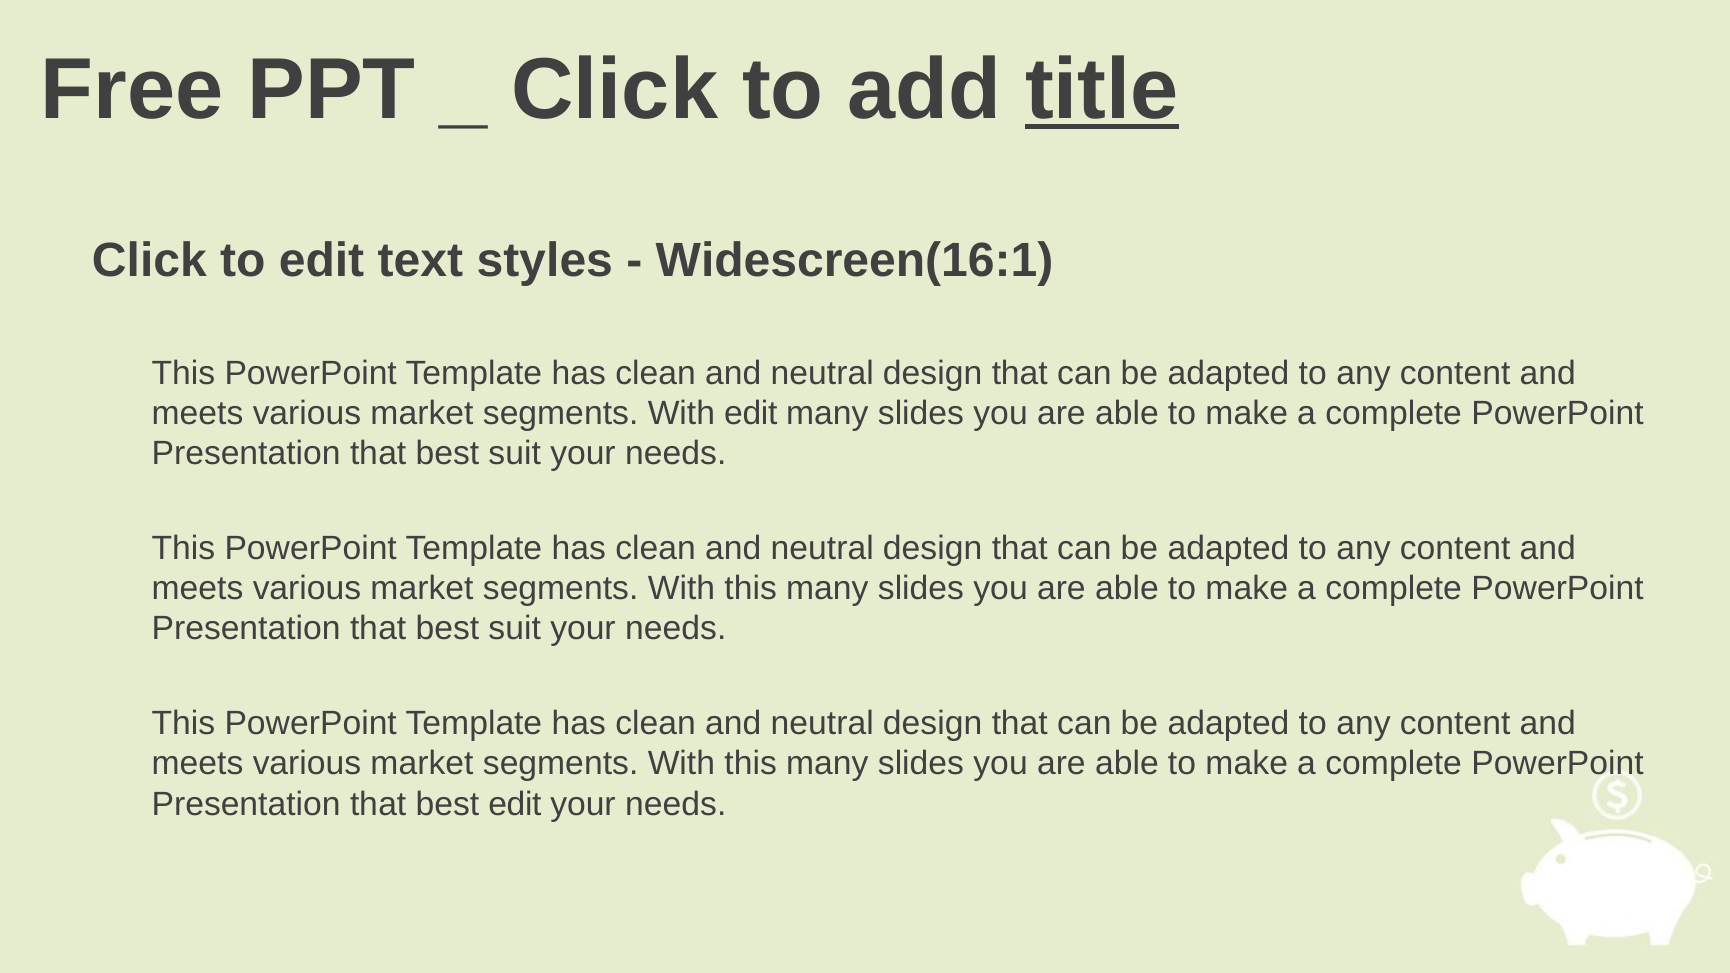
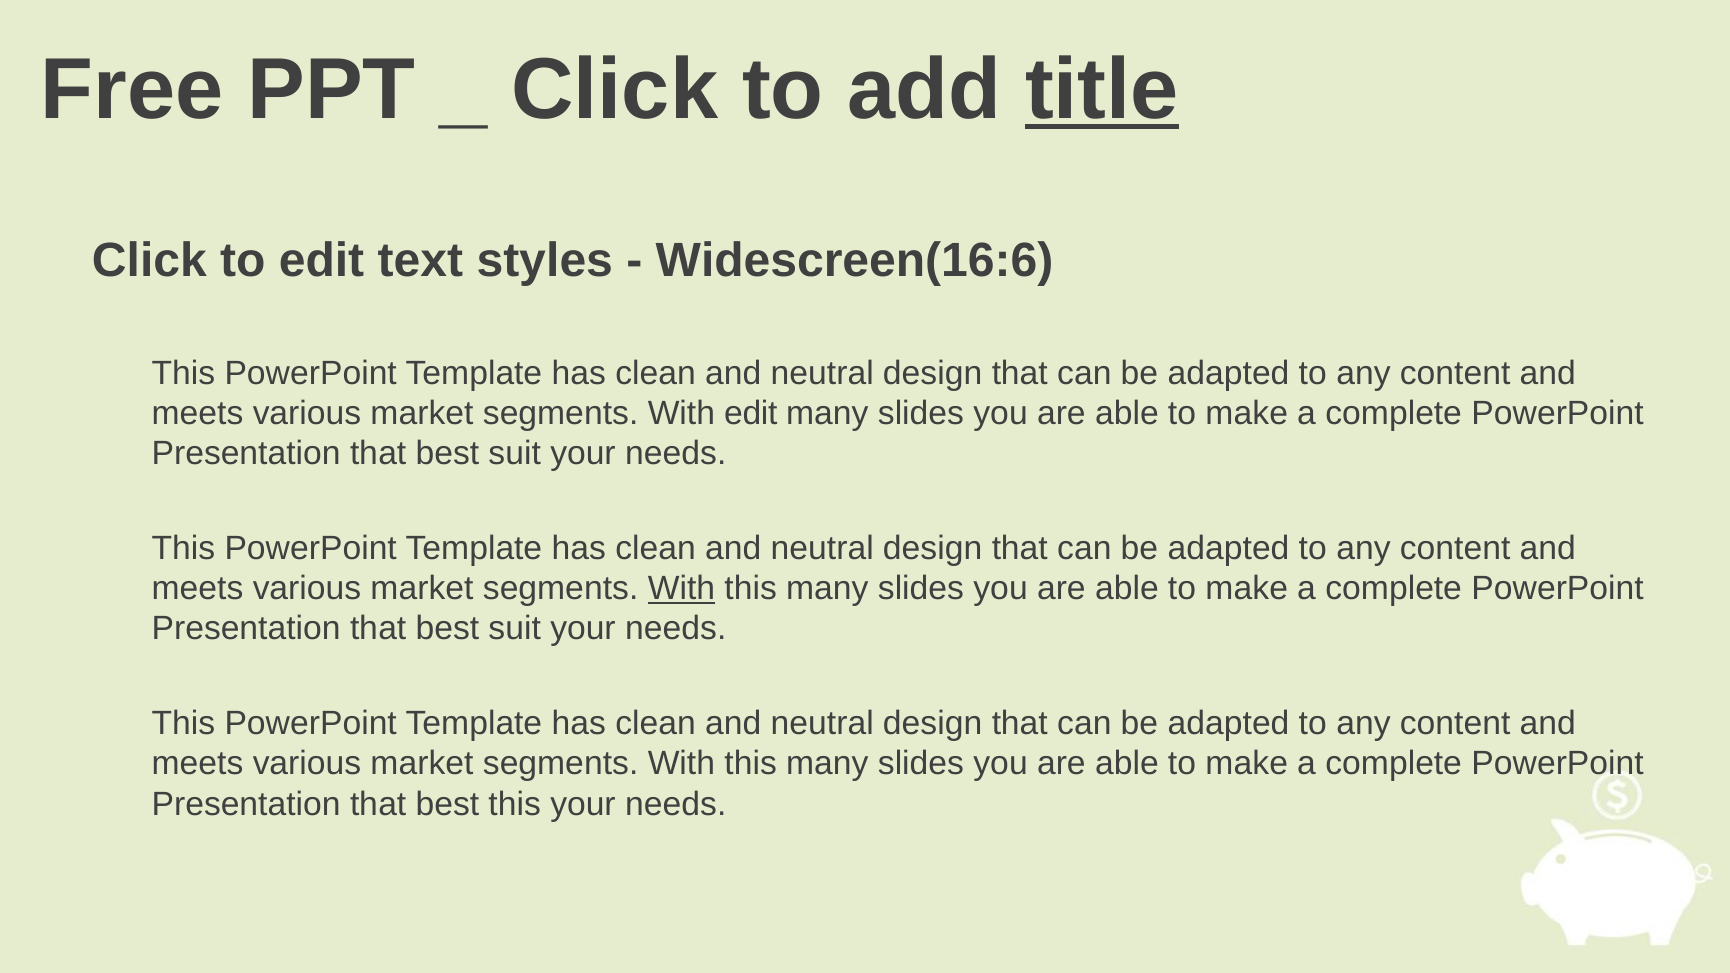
Widescreen(16:1: Widescreen(16:1 -> Widescreen(16:6
With at (681, 589) underline: none -> present
best edit: edit -> this
